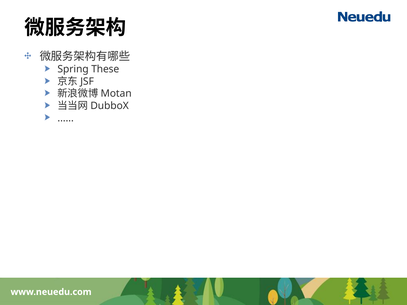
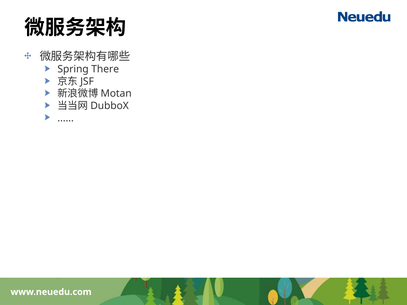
These: These -> There
